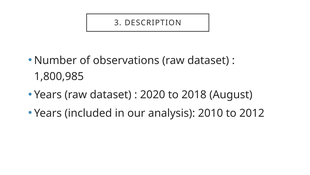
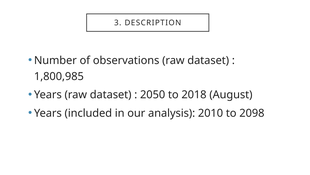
2020: 2020 -> 2050
2012: 2012 -> 2098
